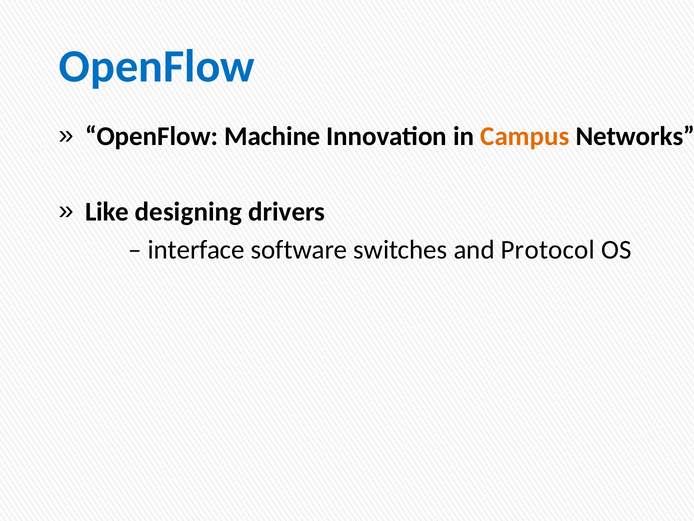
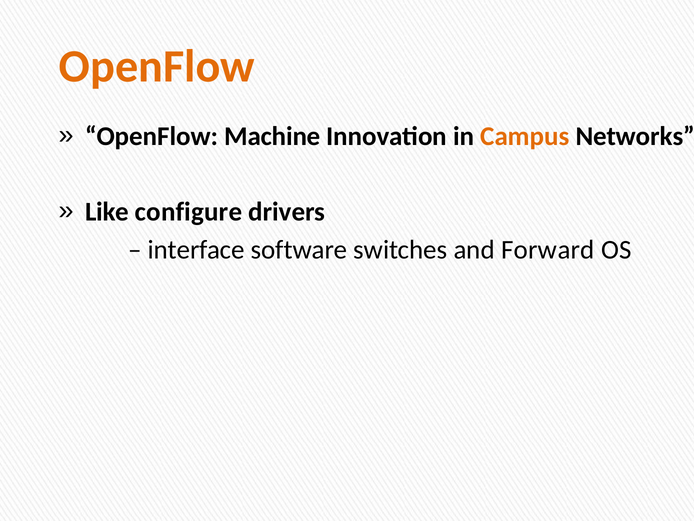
OpenFlow at (157, 66) colour: blue -> orange
designing: designing -> configure
Protocol: Protocol -> Forward
